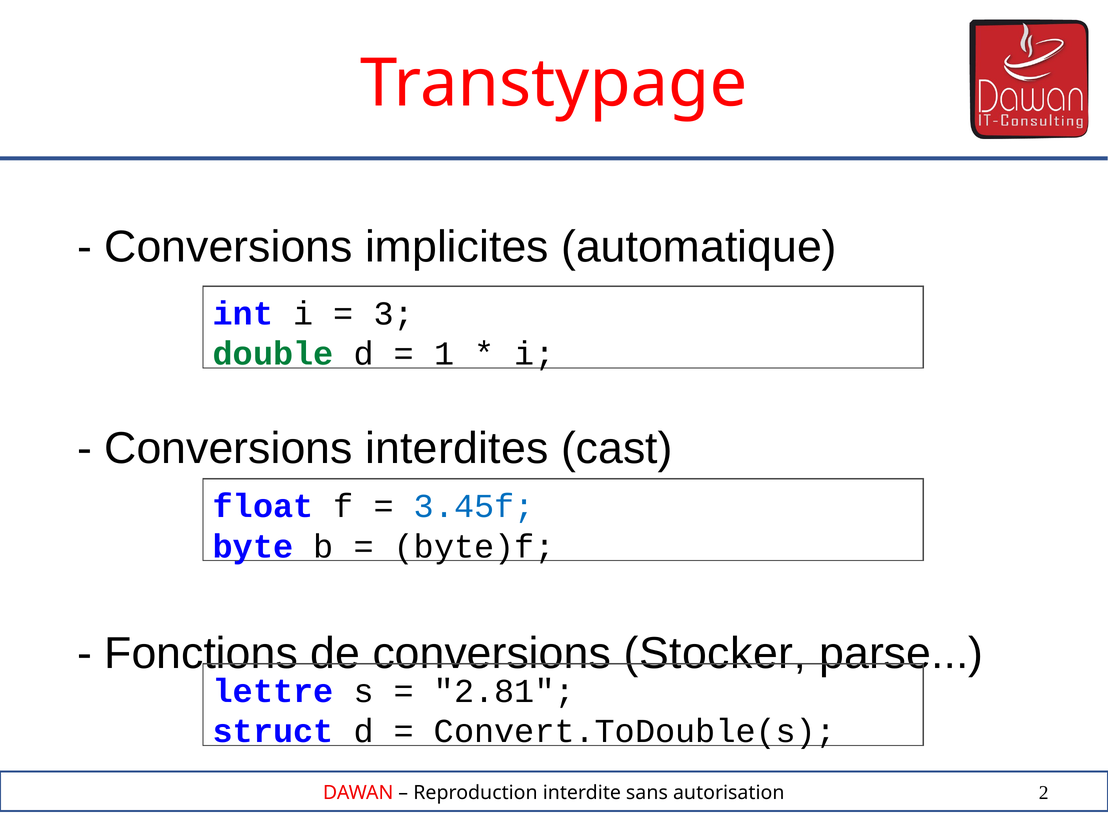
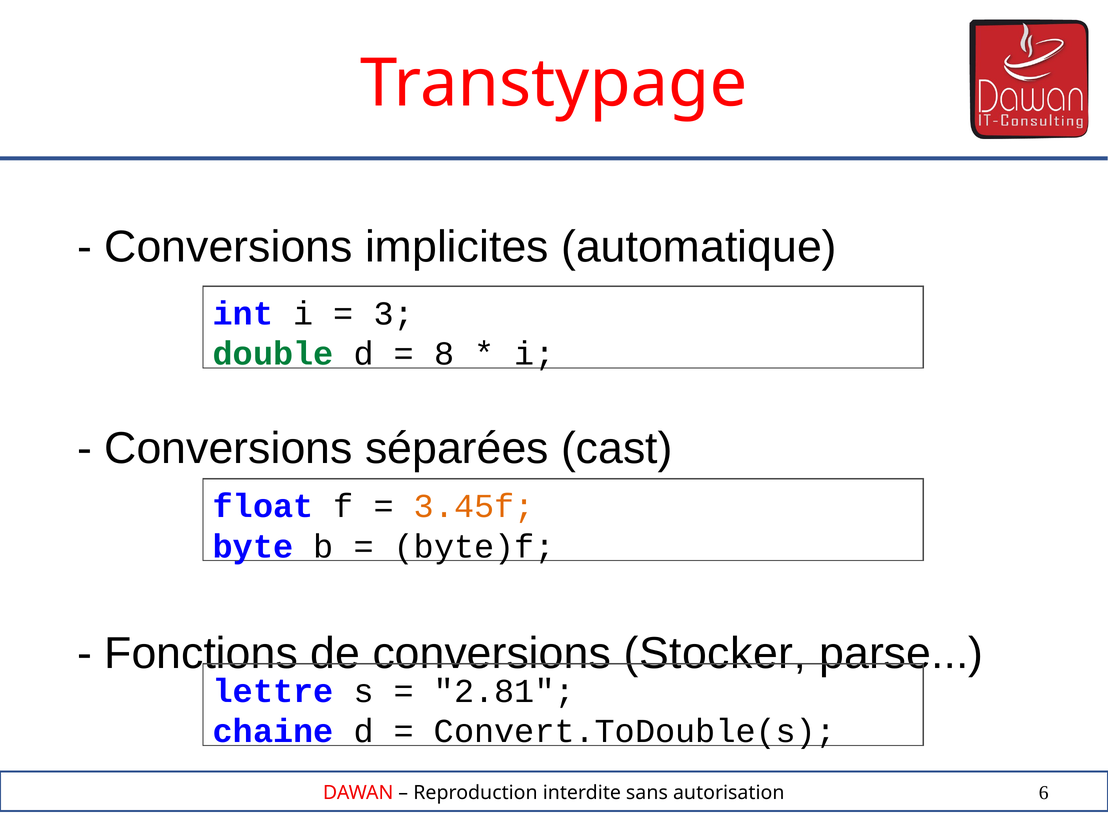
1: 1 -> 8
interdites: interdites -> séparées
3.45f colour: blue -> orange
struct: struct -> chaine
2: 2 -> 6
